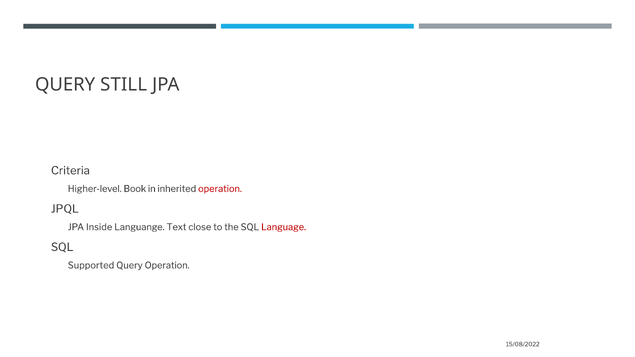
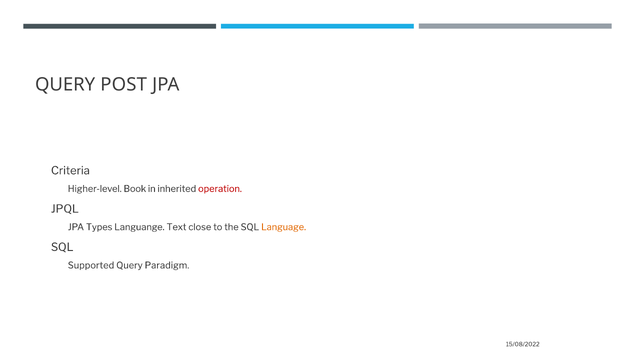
STILL: STILL -> POST
Inside: Inside -> Types
Language colour: red -> orange
Query Operation: Operation -> Paradigm
